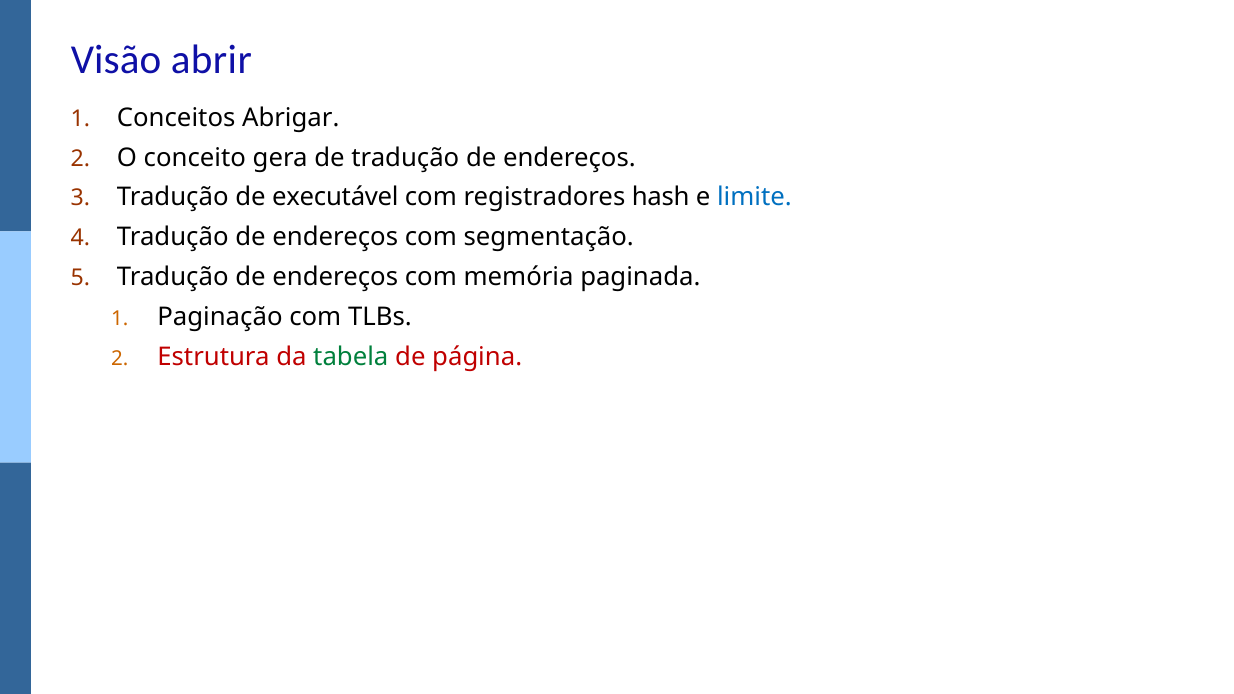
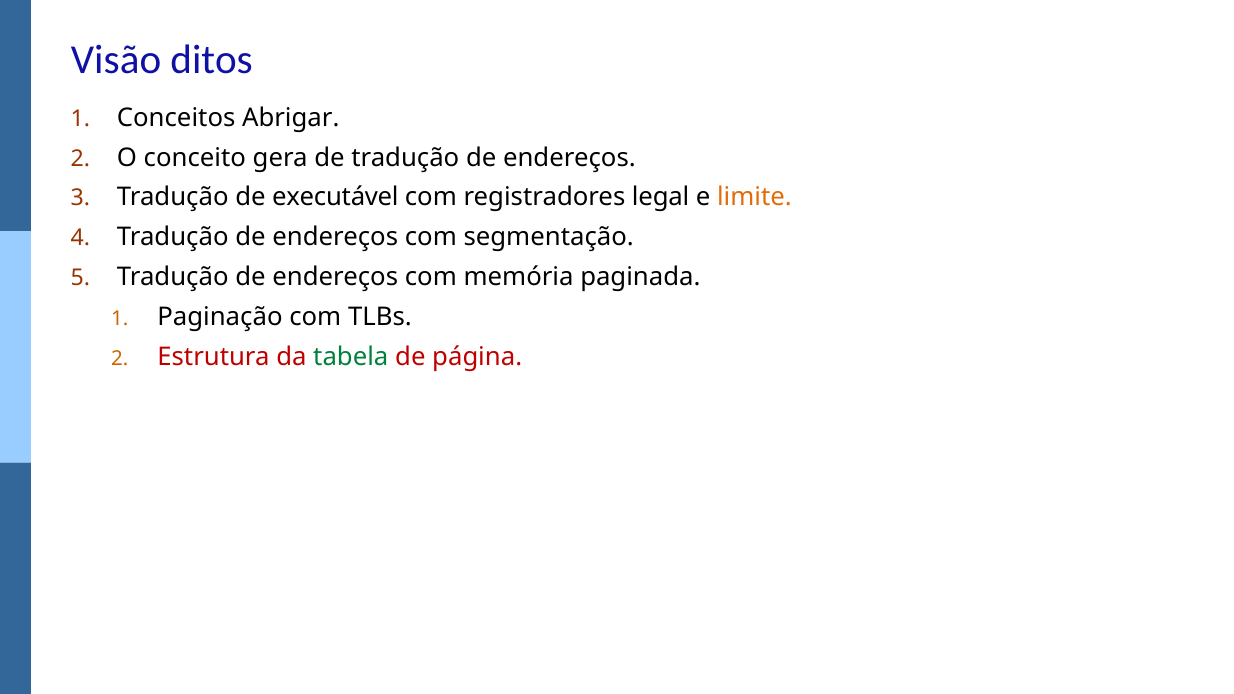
abrir: abrir -> ditos
hash: hash -> legal
limite colour: blue -> orange
